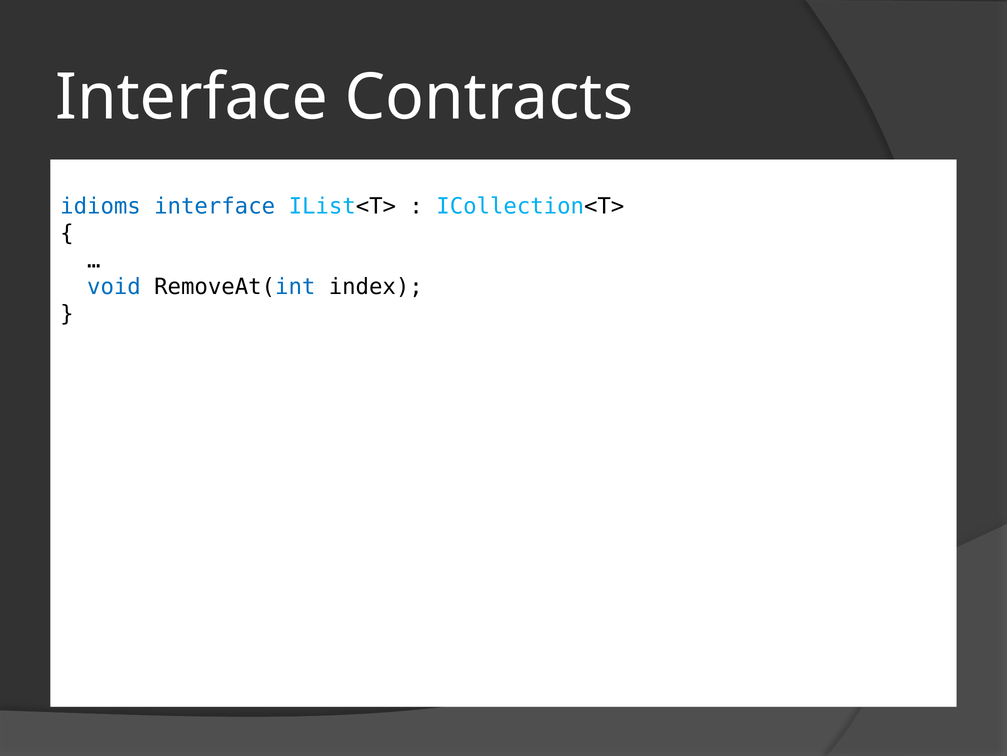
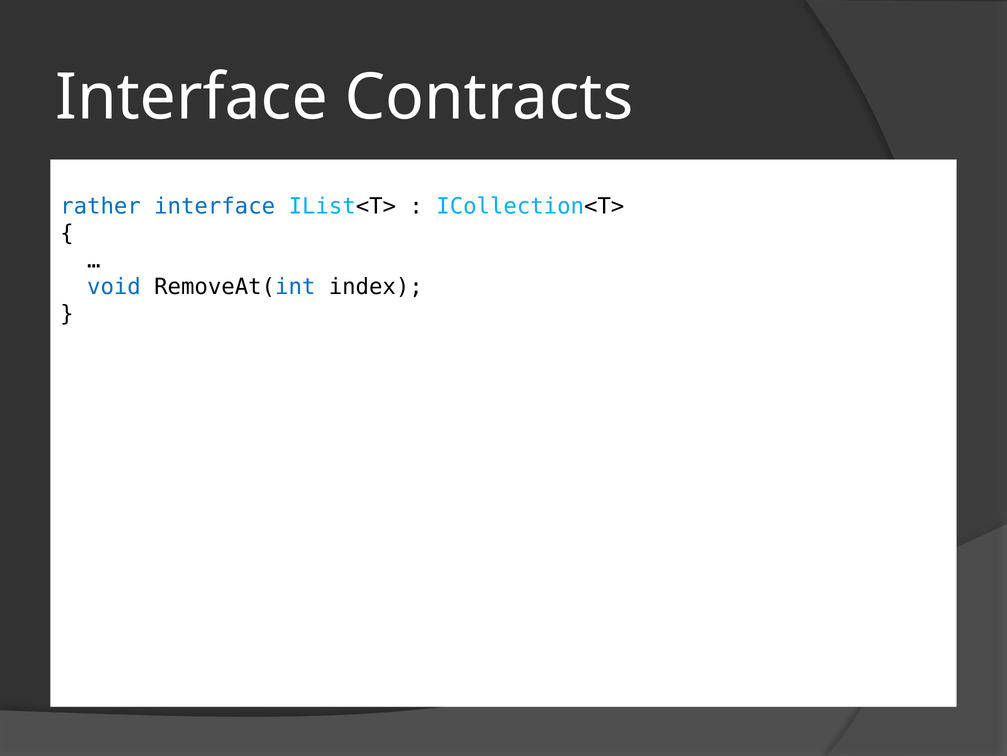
idioms: idioms -> rather
